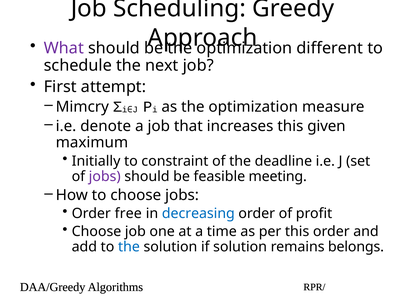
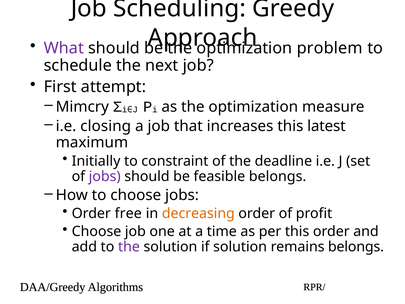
different: different -> problem
denote: denote -> closing
given: given -> latest
feasible meeting: meeting -> belongs
decreasing colour: blue -> orange
the at (129, 247) colour: blue -> purple
